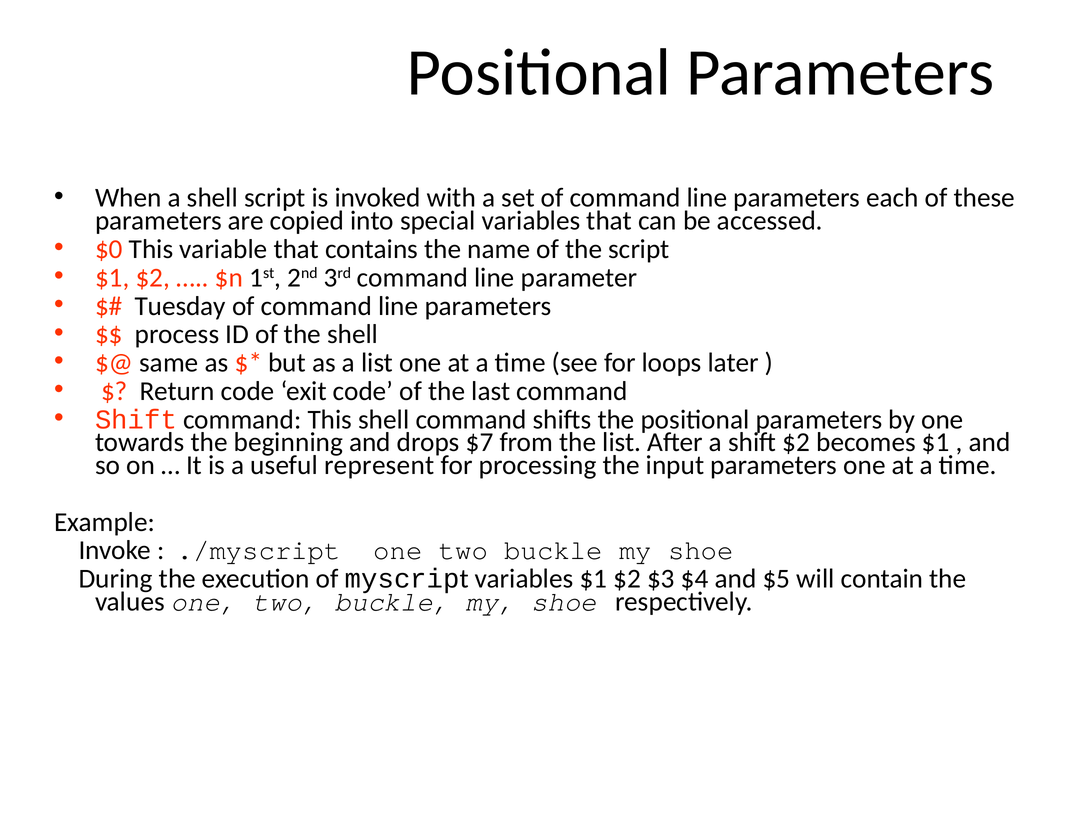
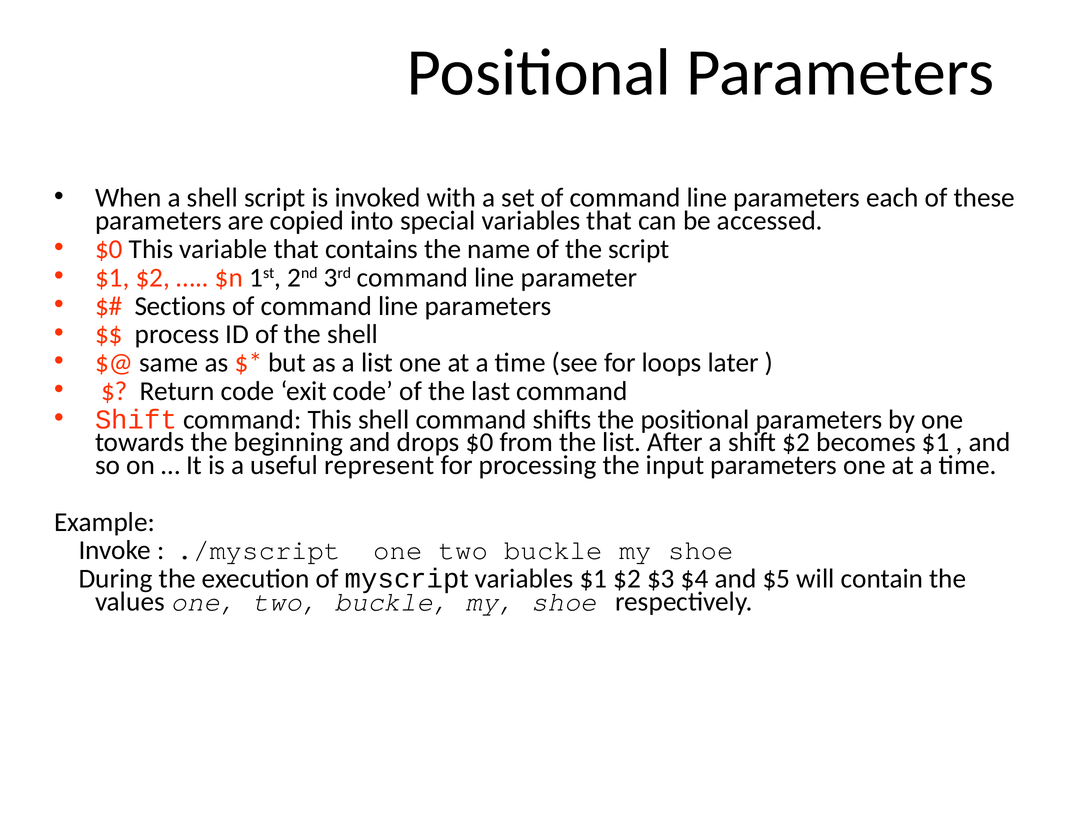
Tuesday: Tuesday -> Sections
drops $7: $7 -> $0
